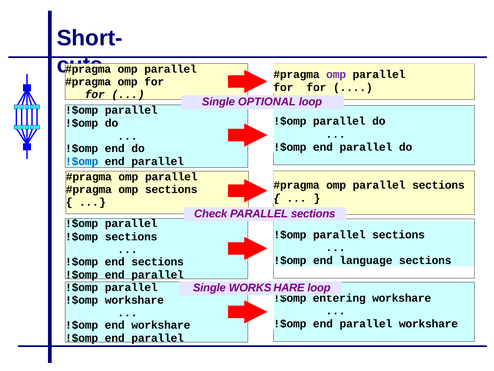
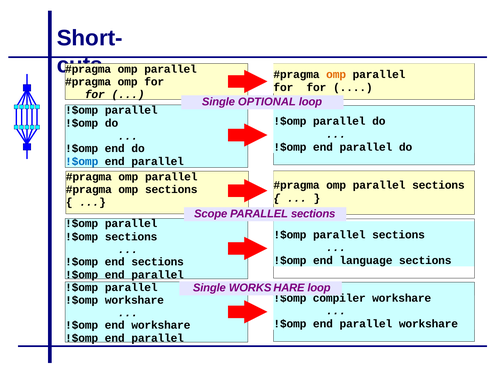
omp at (336, 75) colour: purple -> orange
Check: Check -> Scope
entering: entering -> compiler
